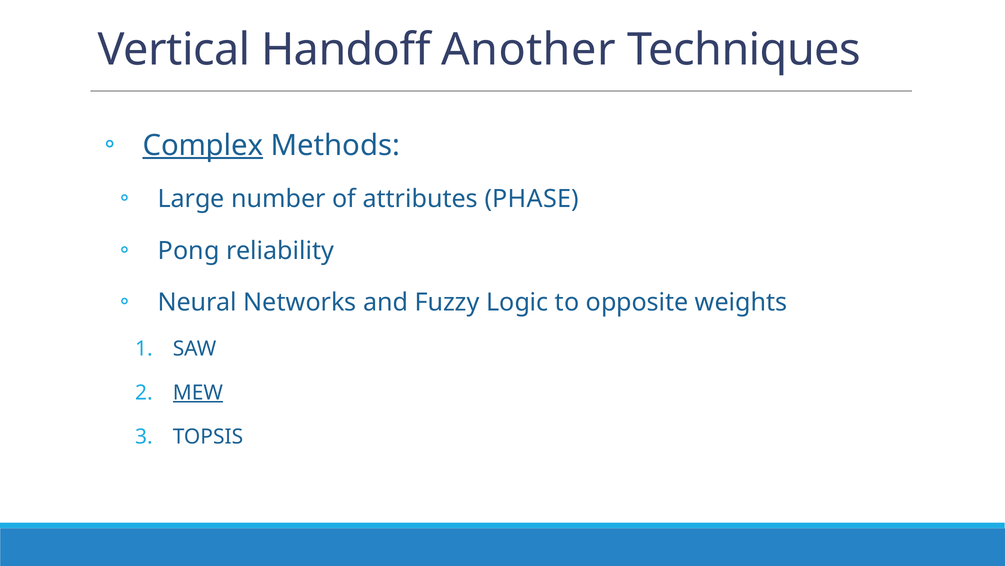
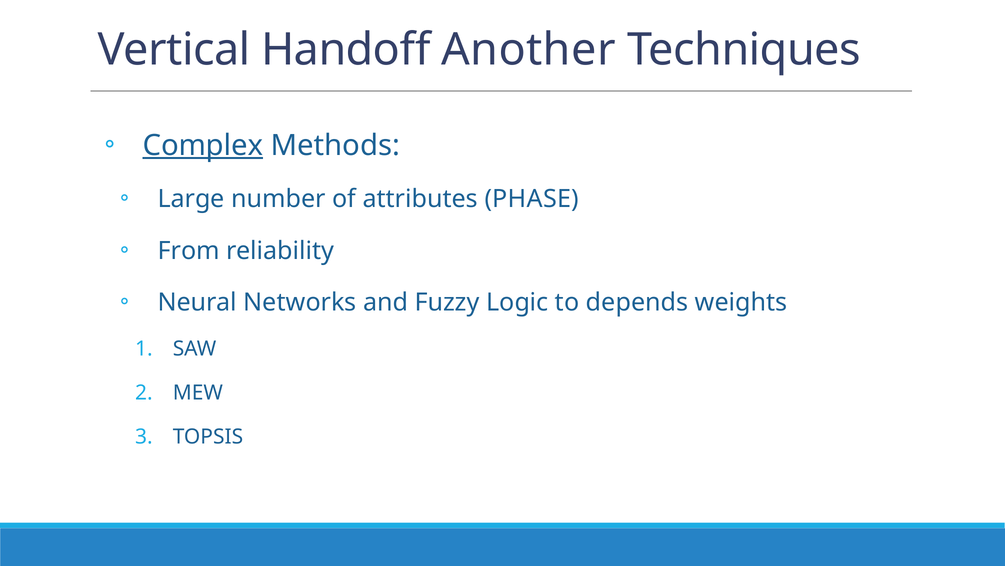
Pong: Pong -> From
opposite: opposite -> depends
MEW underline: present -> none
